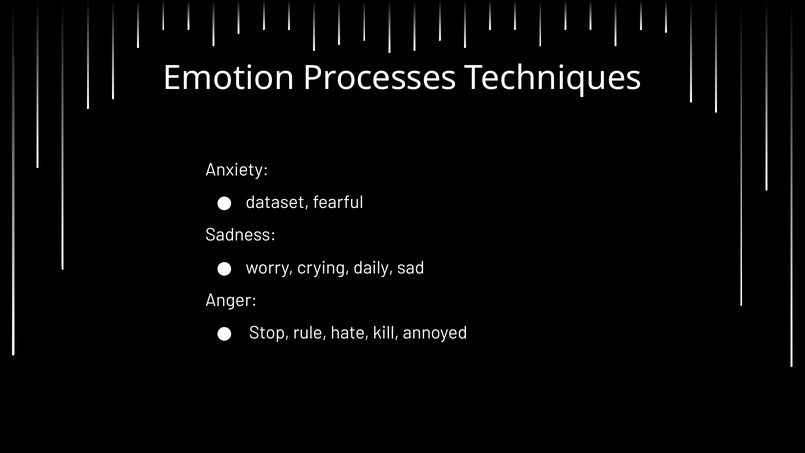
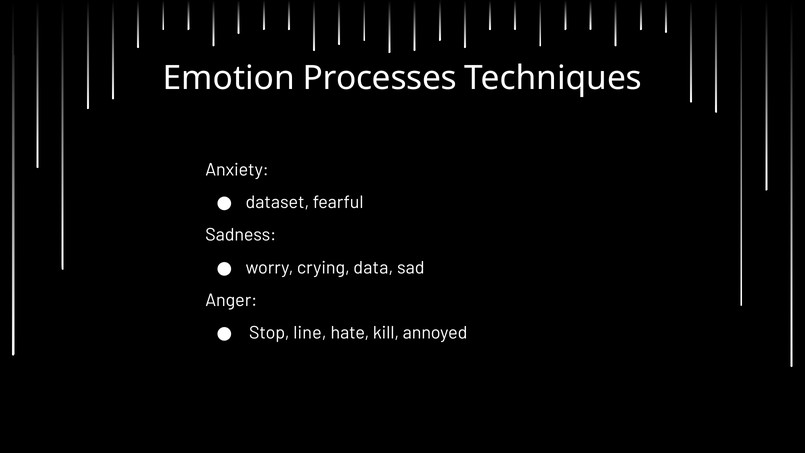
daily: daily -> data
rule: rule -> line
